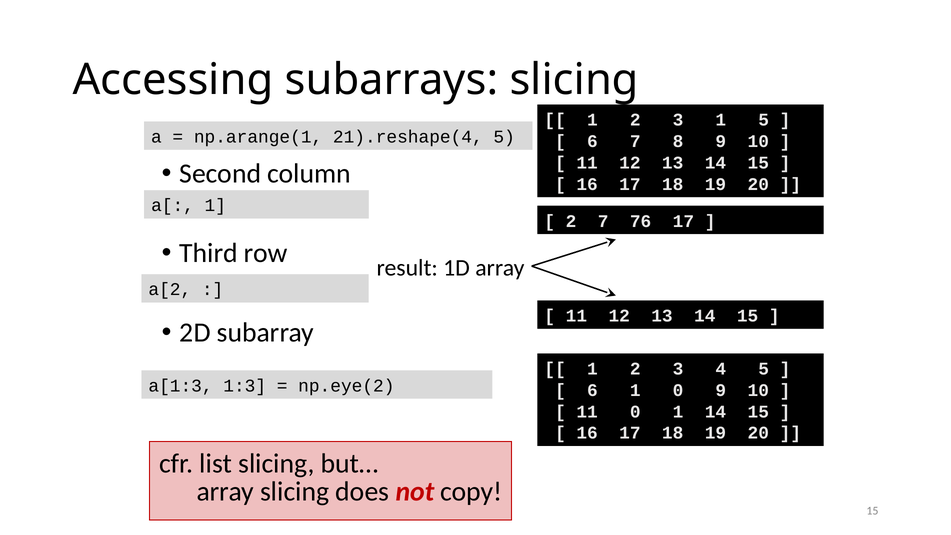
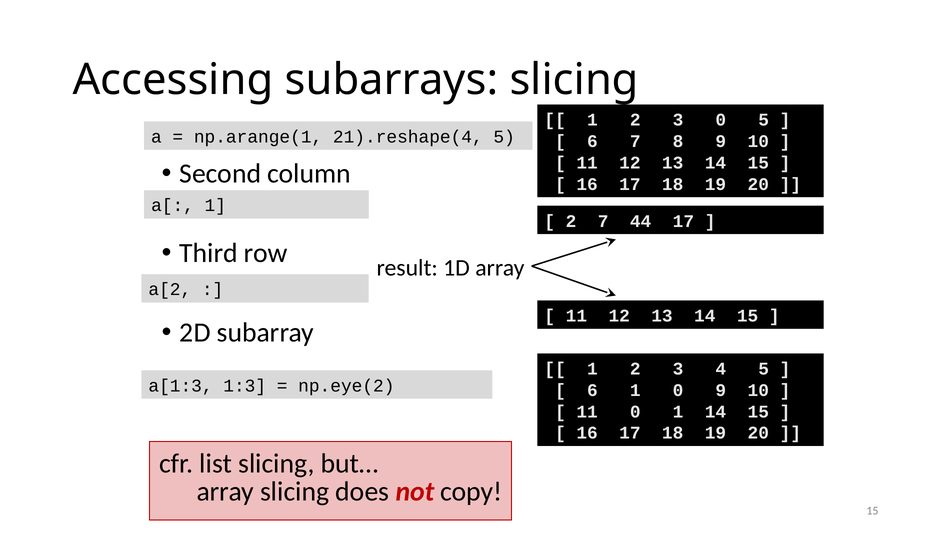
3 1: 1 -> 0
76: 76 -> 44
